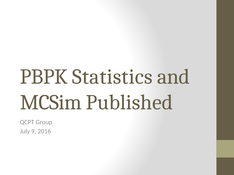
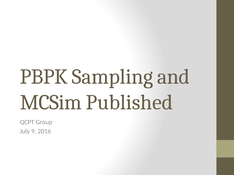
Statistics: Statistics -> Sampling
